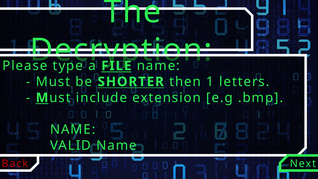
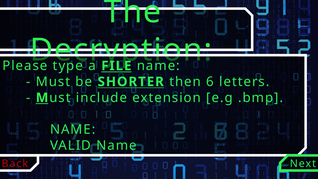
1: 1 -> 6
